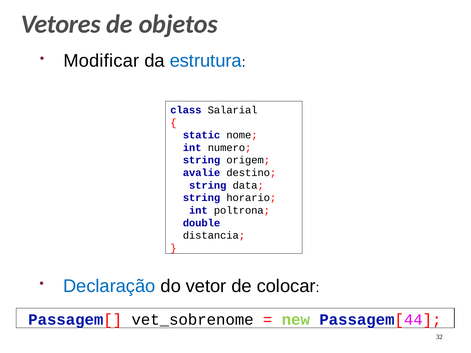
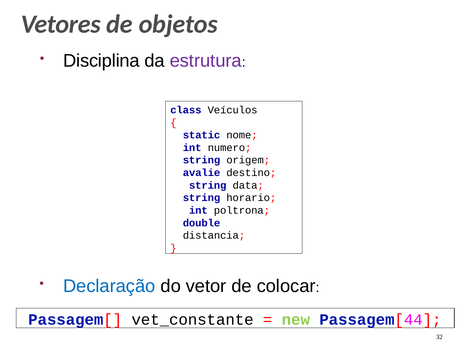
Modificar: Modificar -> Disciplina
estrutura colour: blue -> purple
Salarial: Salarial -> Veículos
vet_sobrenome: vet_sobrenome -> vet_constante
